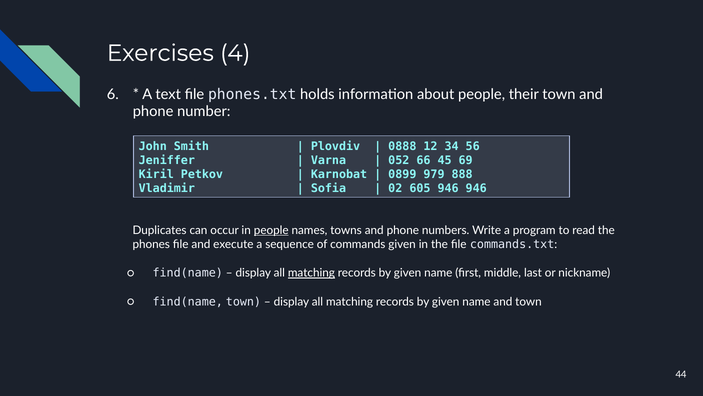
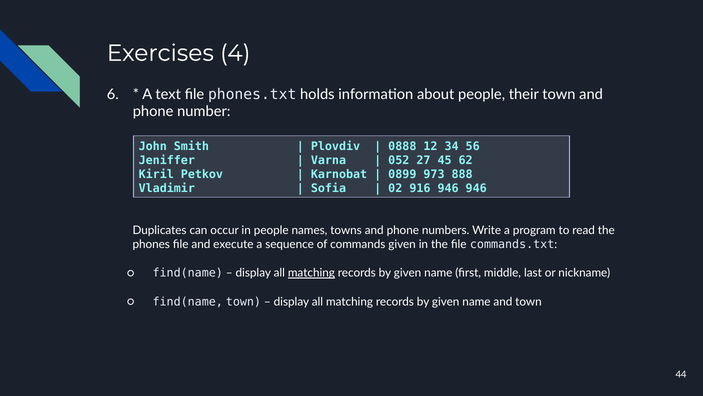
66: 66 -> 27
69: 69 -> 62
979: 979 -> 973
605: 605 -> 916
people at (271, 230) underline: present -> none
